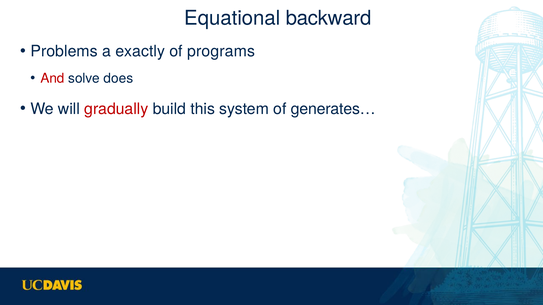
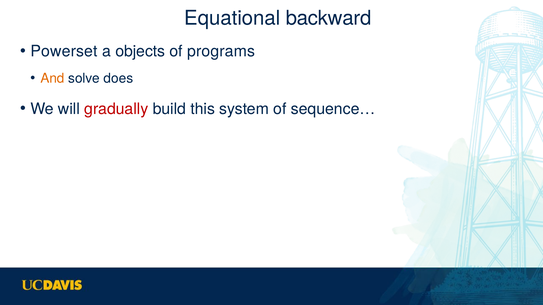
Problems: Problems -> Powerset
exactly: exactly -> objects
And colour: red -> orange
generates…: generates… -> sequence…
